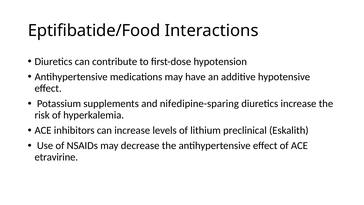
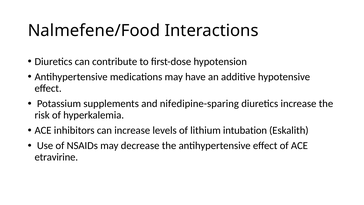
Eptifibatide/Food: Eptifibatide/Food -> Nalmefene/Food
preclinical: preclinical -> intubation
